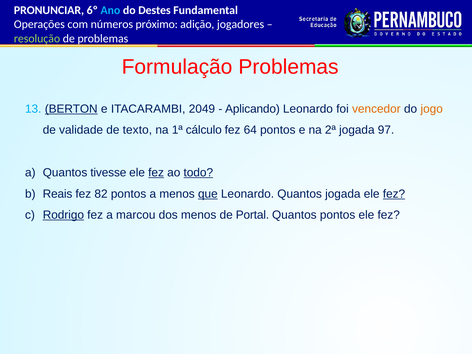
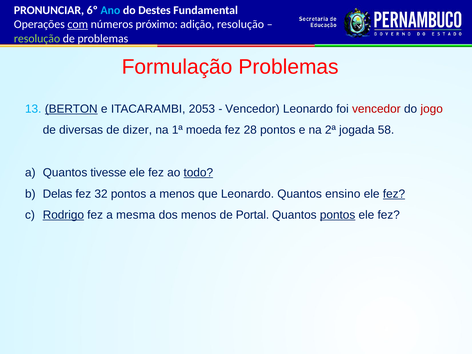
com underline: none -> present
adição jogadores: jogadores -> resolução
2049: 2049 -> 2053
Aplicando at (252, 109): Aplicando -> Vencedor
vencedor at (376, 109) colour: orange -> red
jogo colour: orange -> red
validade: validade -> diversas
texto: texto -> dizer
cálculo: cálculo -> moeda
64: 64 -> 28
97: 97 -> 58
fez at (156, 173) underline: present -> none
Reais: Reais -> Delas
82: 82 -> 32
que underline: present -> none
Quantos jogada: jogada -> ensino
marcou: marcou -> mesma
pontos at (338, 215) underline: none -> present
